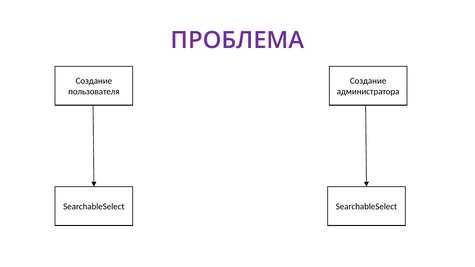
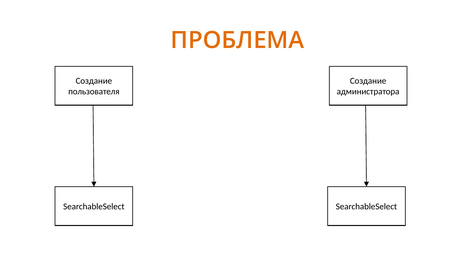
ПРОБЛЕМА colour: purple -> orange
